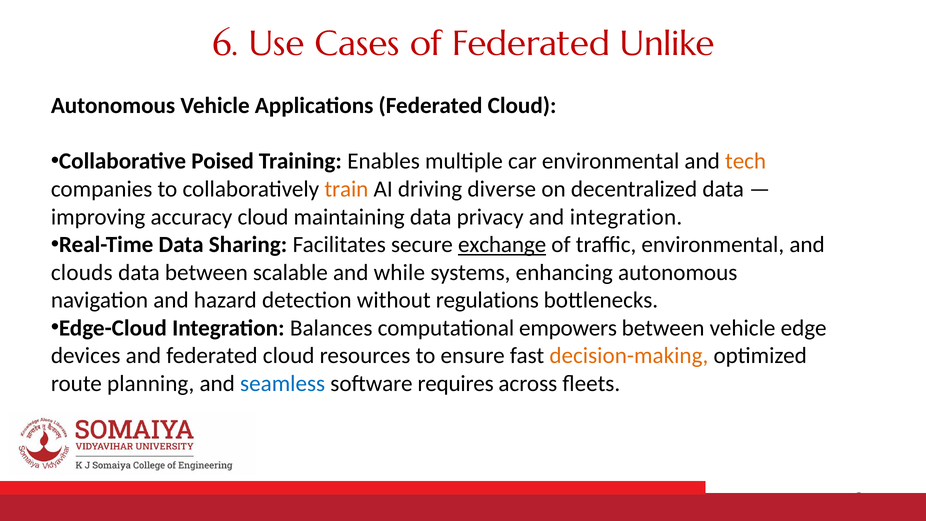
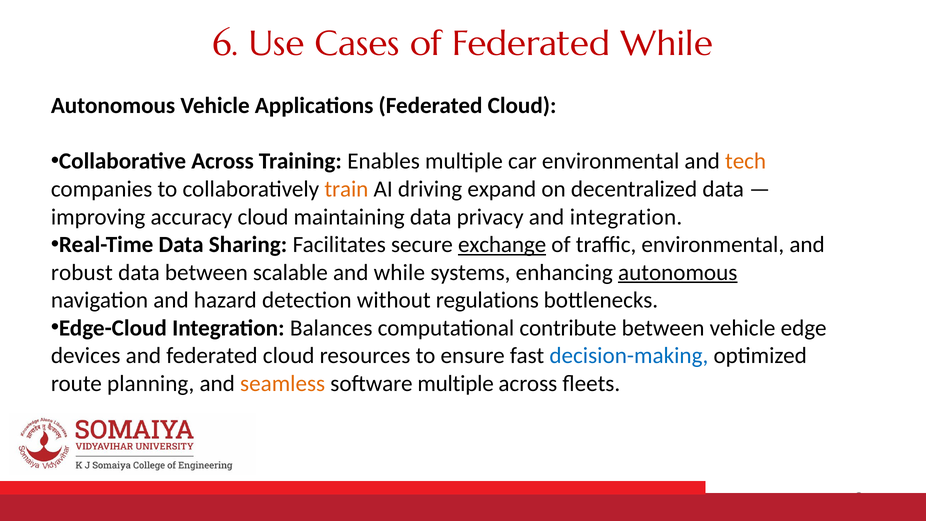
Federated Unlike: Unlike -> While
Collaborative Poised: Poised -> Across
diverse: diverse -> expand
clouds: clouds -> robust
autonomous at (678, 272) underline: none -> present
empowers: empowers -> contribute
decision-making colour: orange -> blue
seamless colour: blue -> orange
software requires: requires -> multiple
